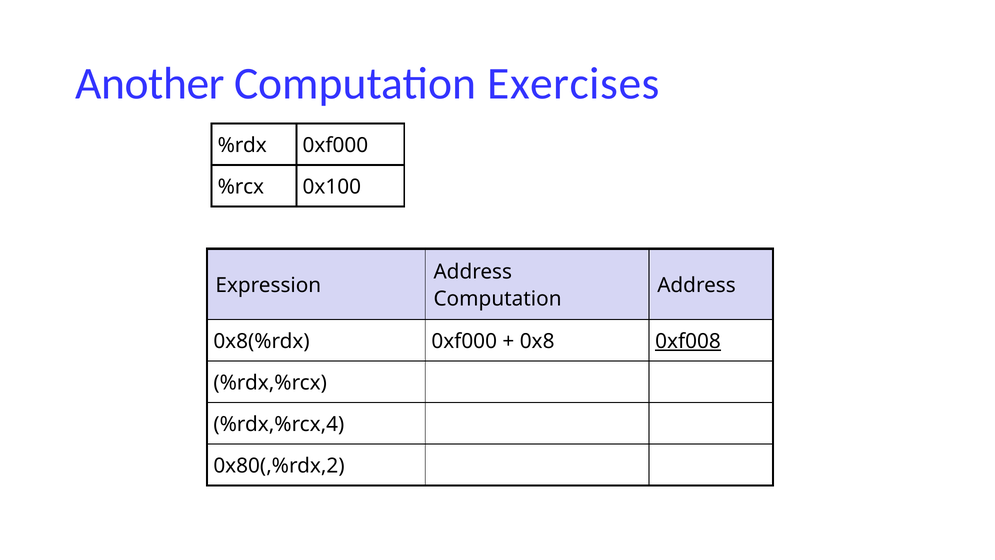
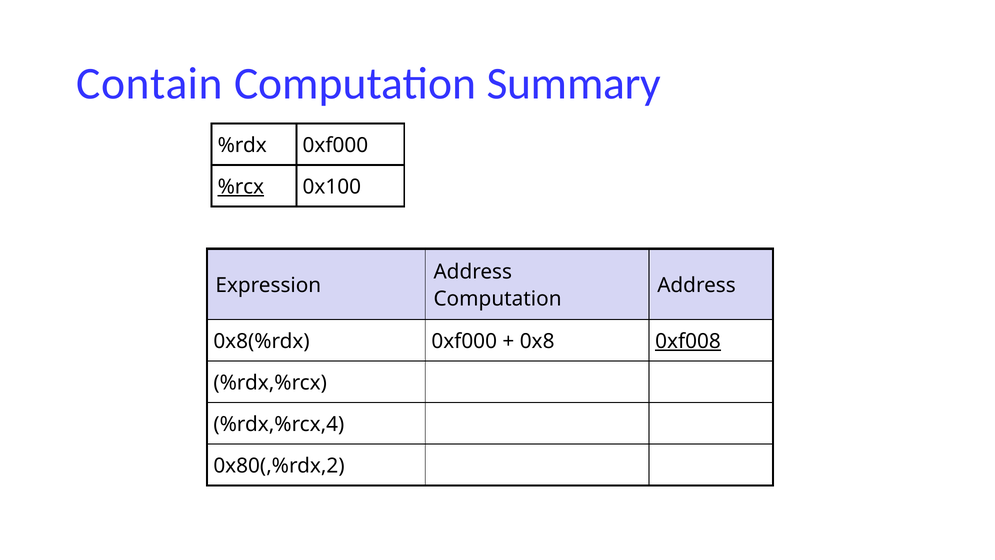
Another: Another -> Contain
Computation Exercises: Exercises -> Summary
%rcx underline: none -> present
